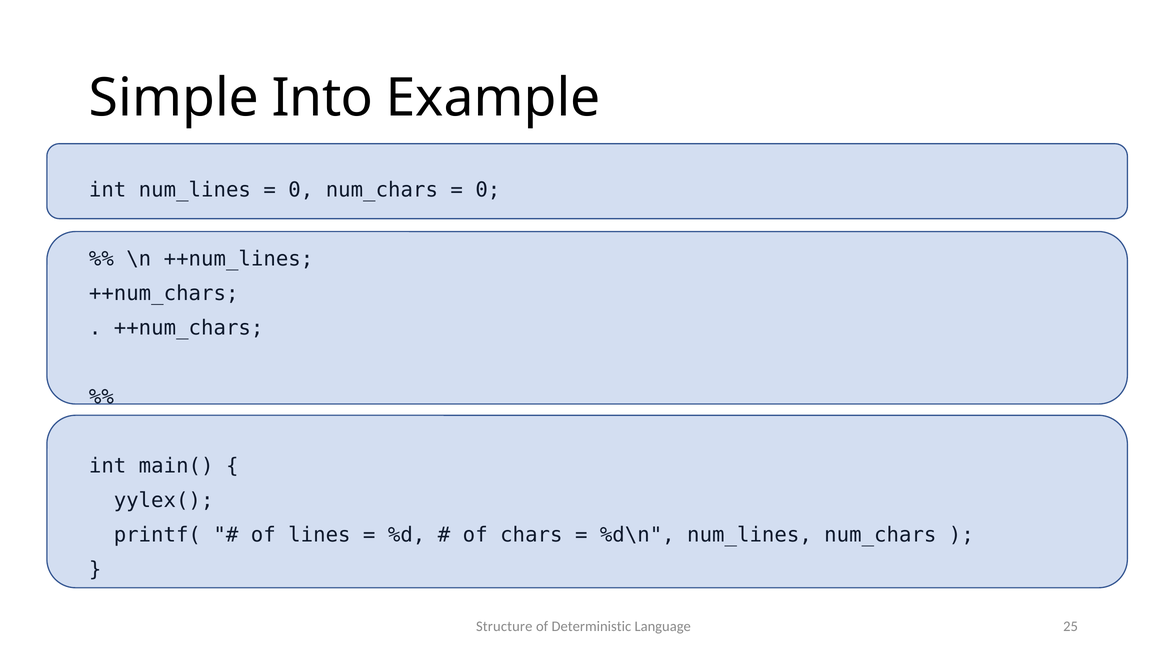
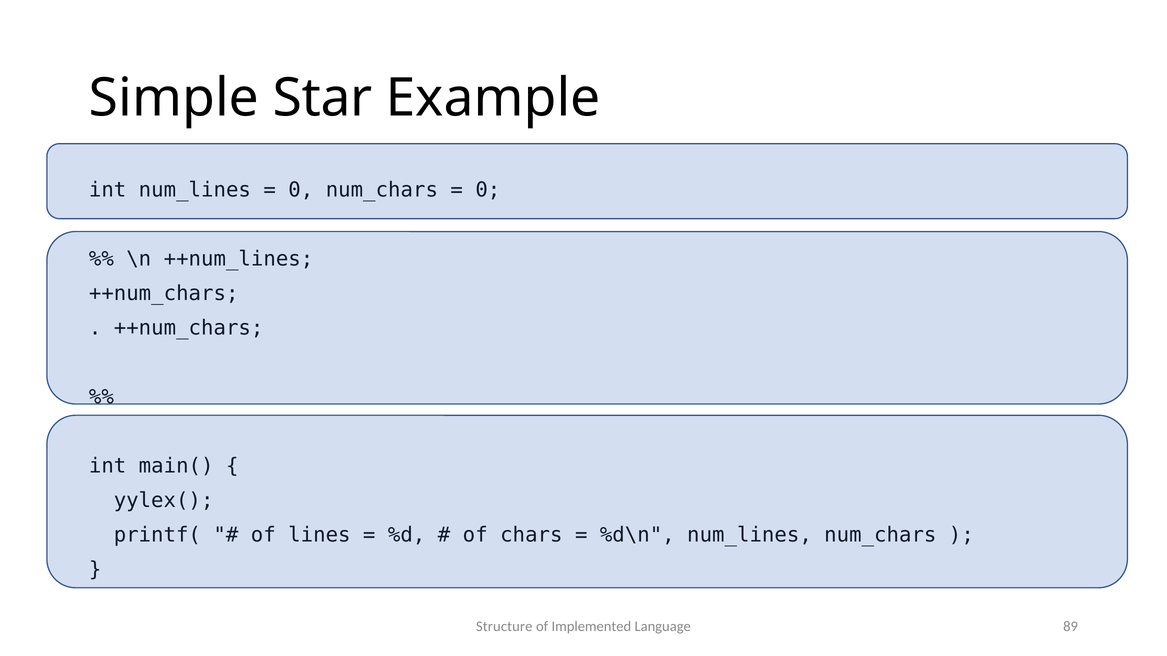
Into: Into -> Star
Deterministic: Deterministic -> Implemented
25: 25 -> 89
